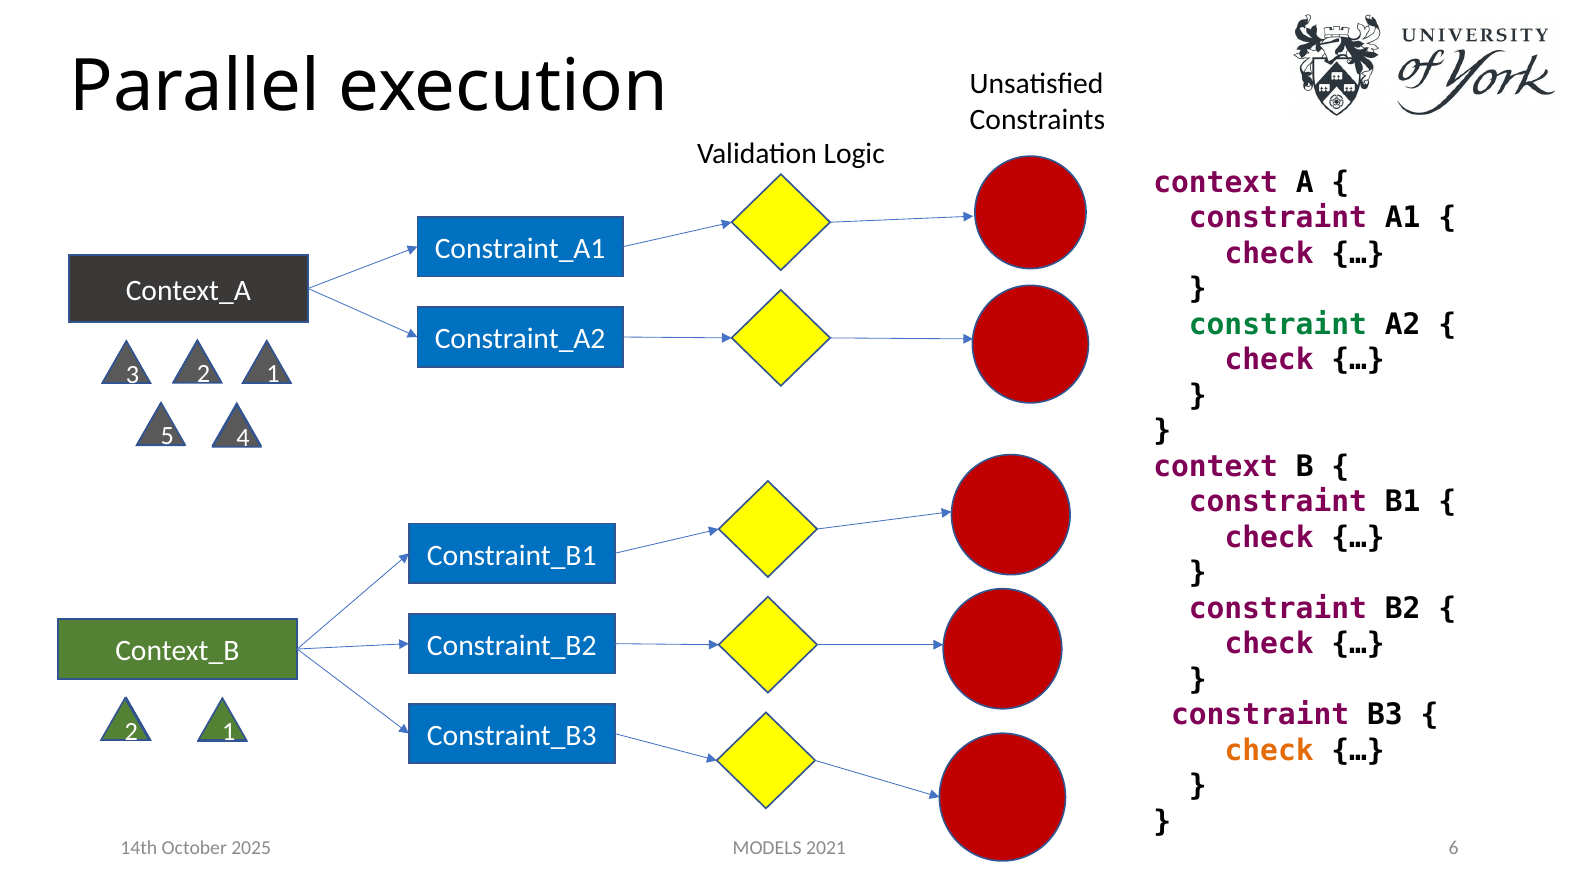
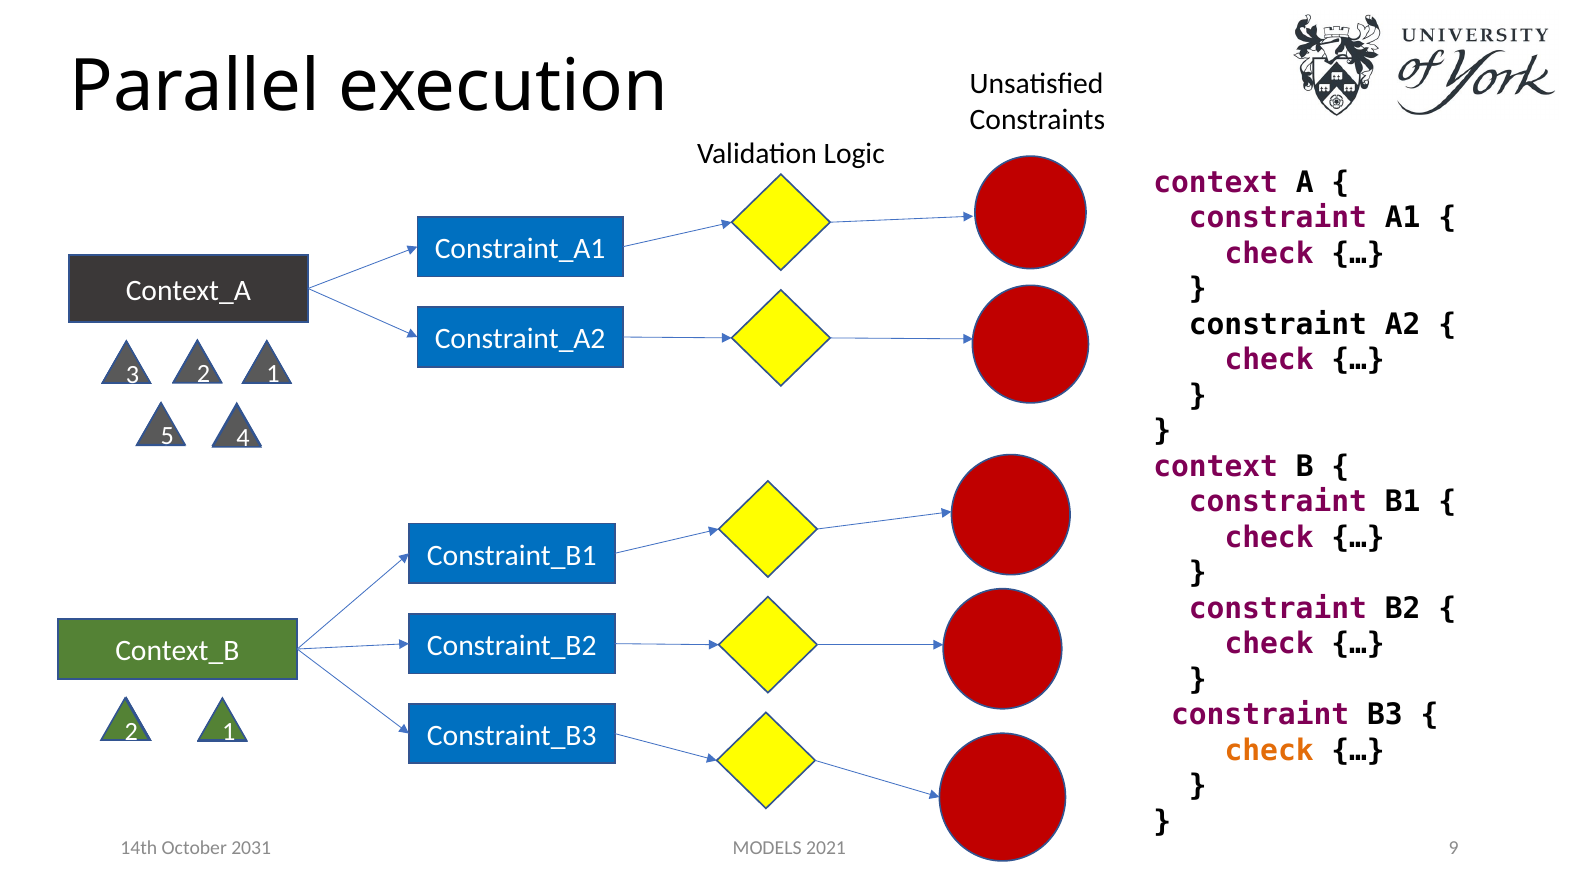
constraint at (1278, 324) colour: green -> black
6: 6 -> 9
2025: 2025 -> 2031
